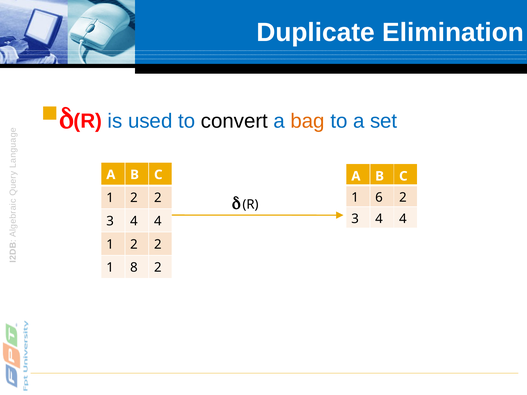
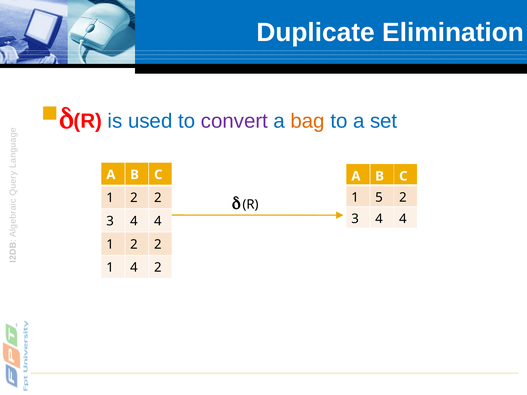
convert colour: black -> purple
6: 6 -> 5
1 8: 8 -> 4
